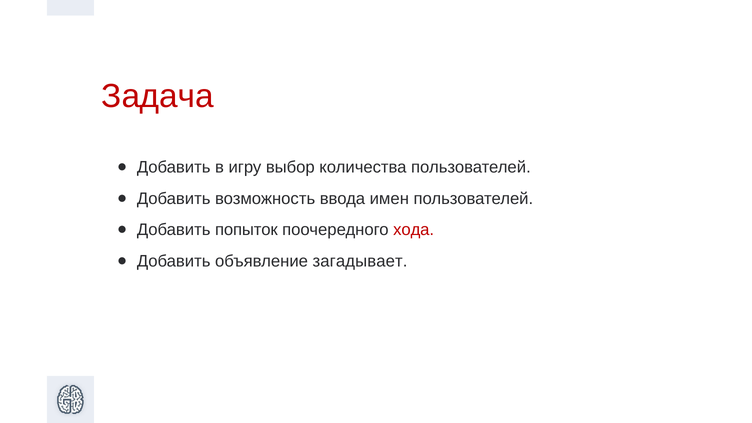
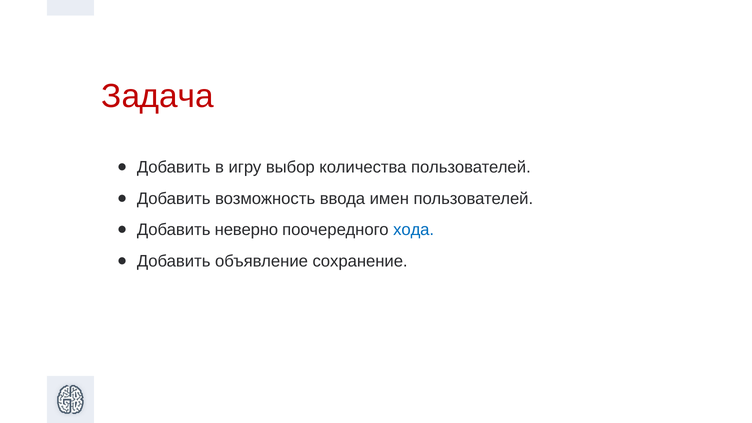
попыток: попыток -> неверно
хода colour: red -> blue
загадывает: загадывает -> сохранение
